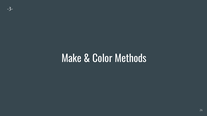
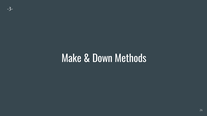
Color: Color -> Down
